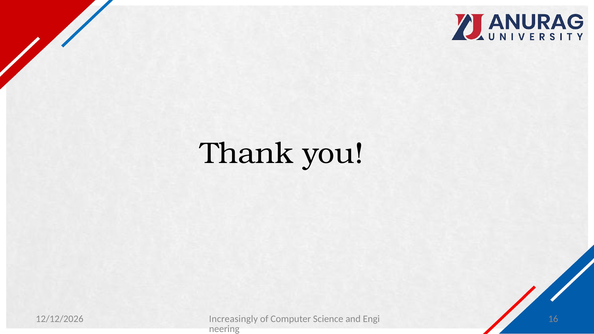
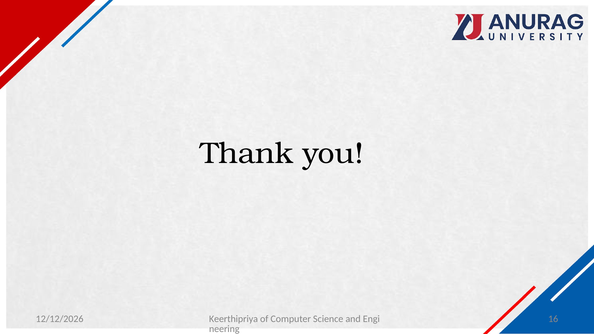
Increasingly: Increasingly -> Keerthipriya
